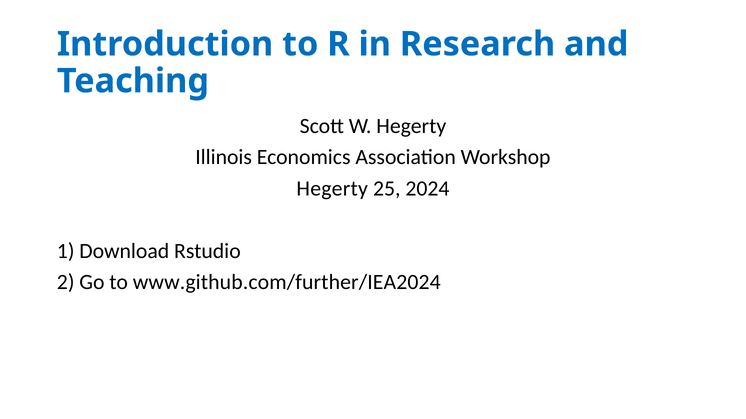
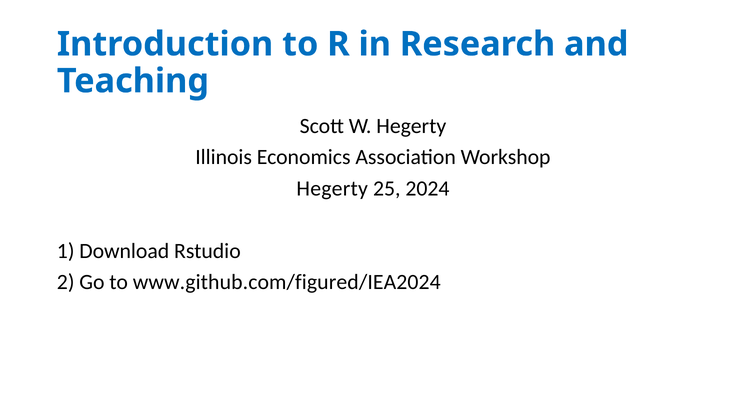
www.github.com/further/IEA2024: www.github.com/further/IEA2024 -> www.github.com/figured/IEA2024
